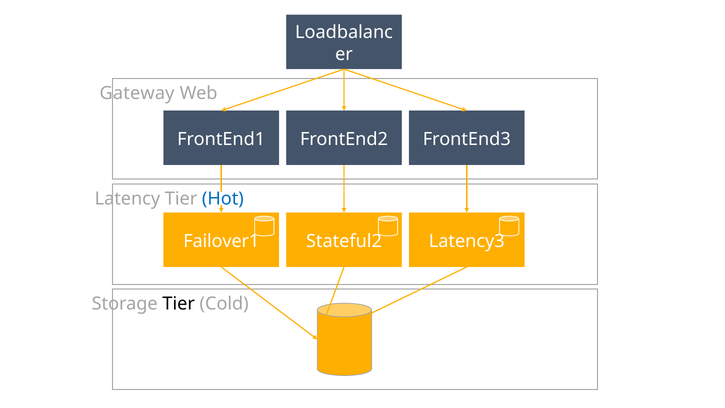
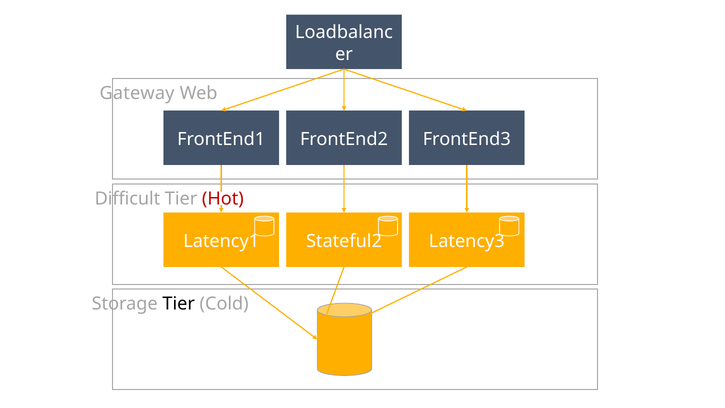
Latency: Latency -> Difficult
Hot colour: blue -> red
Failover1: Failover1 -> Latency1
